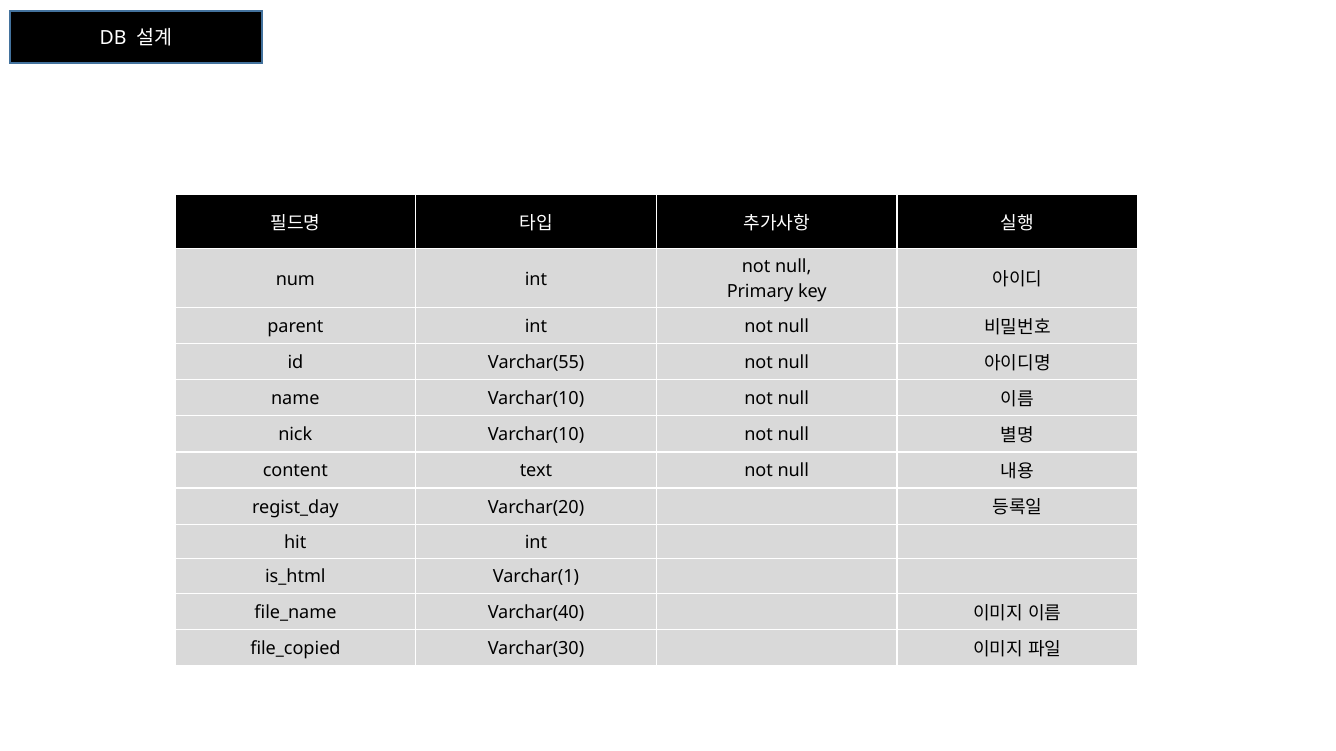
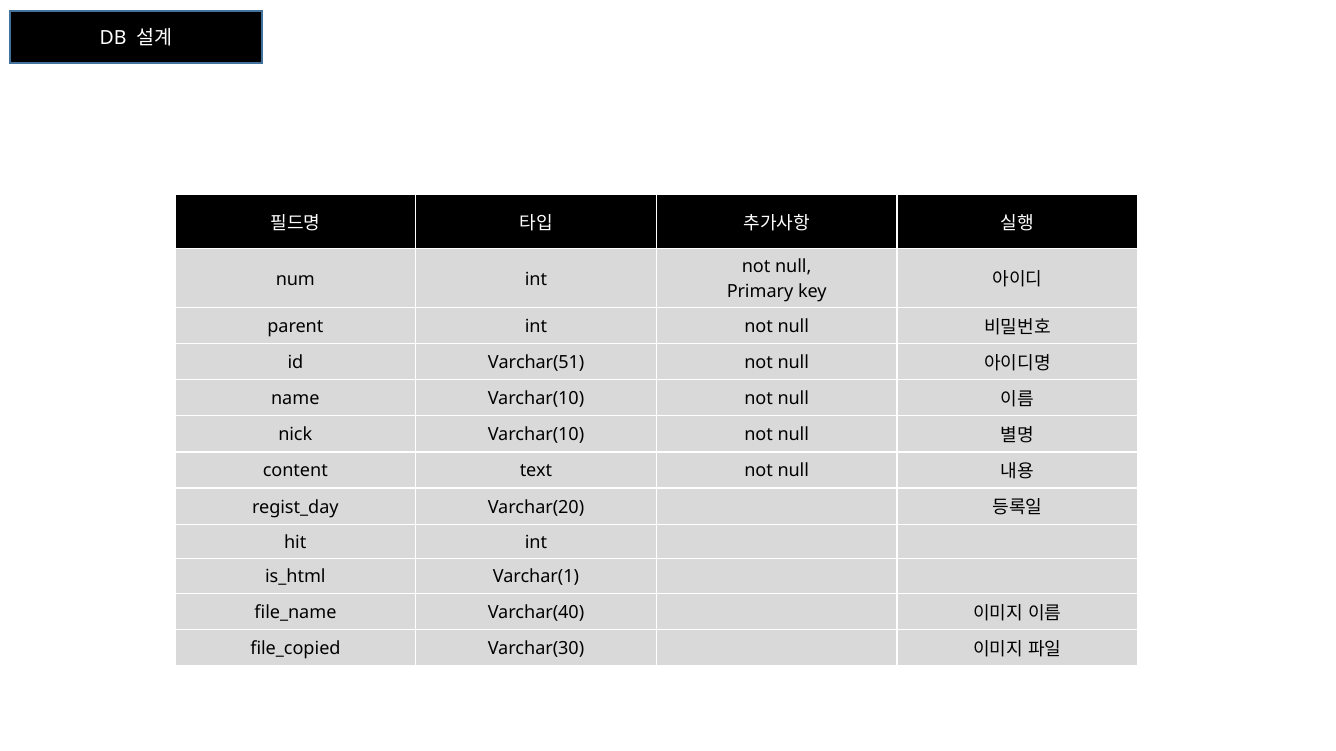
Varchar(55: Varchar(55 -> Varchar(51
